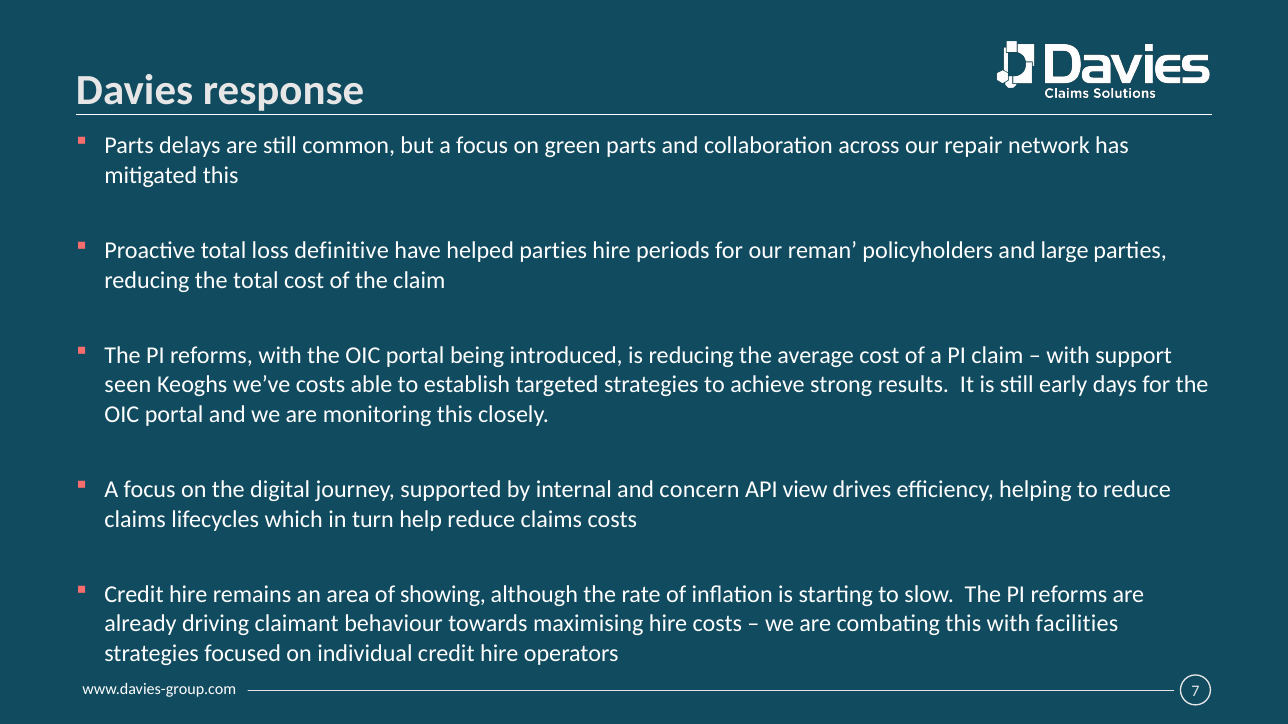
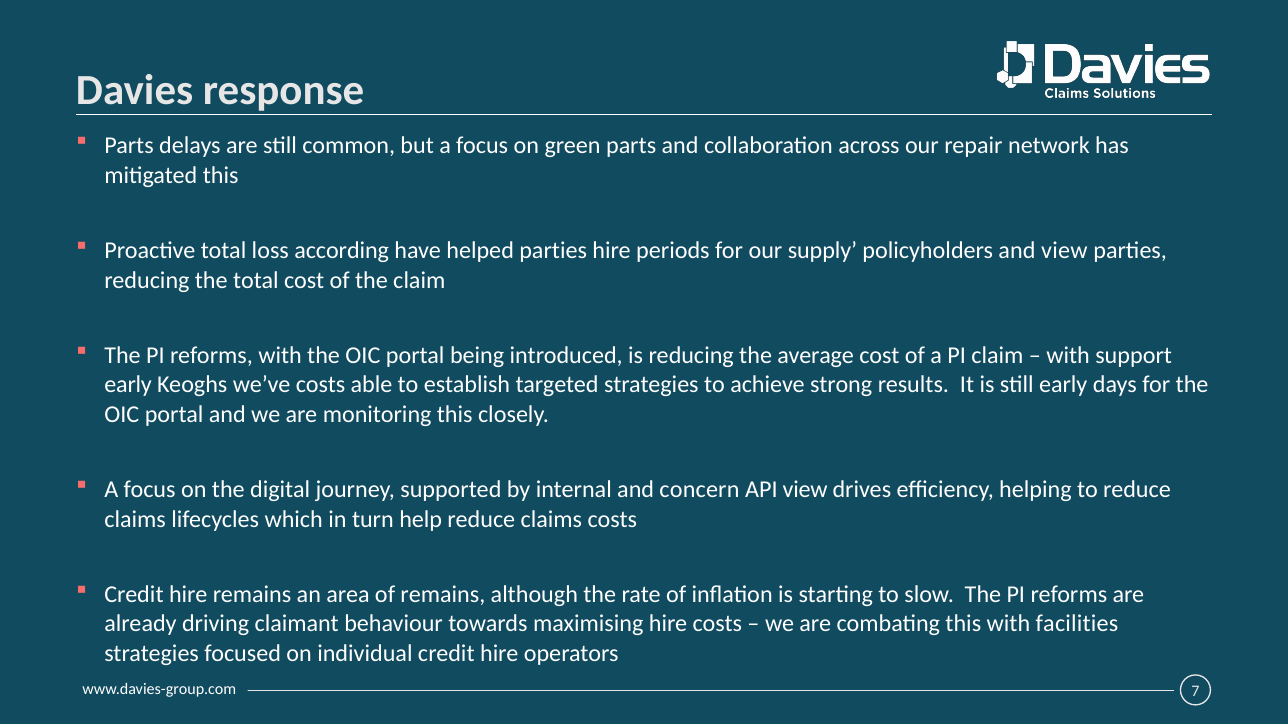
definitive: definitive -> according
reman: reman -> supply
and large: large -> view
seen at (128, 385): seen -> early
of showing: showing -> remains
